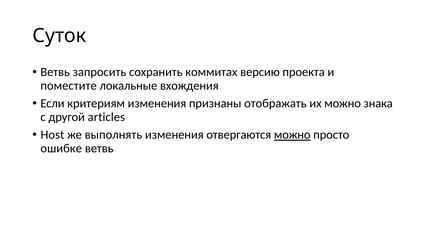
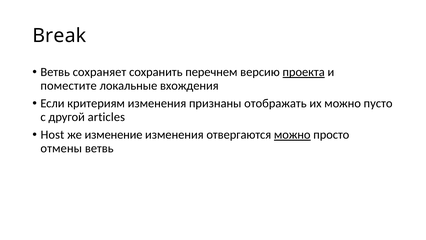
Суток: Суток -> Break
запросить: запросить -> сохраняет
коммитах: коммитах -> перечнем
проекта underline: none -> present
знака: знака -> пусто
выполнять: выполнять -> изменение
ошибке: ошибке -> отмены
